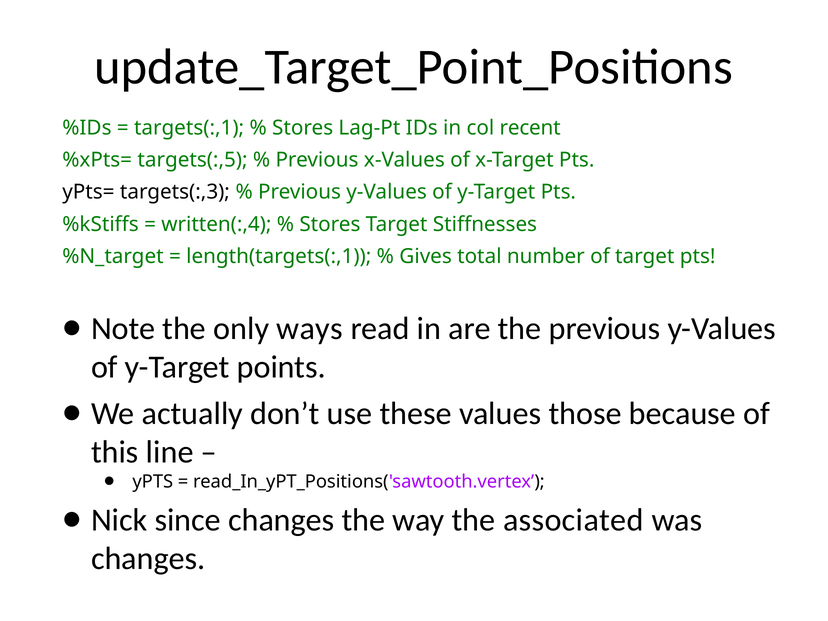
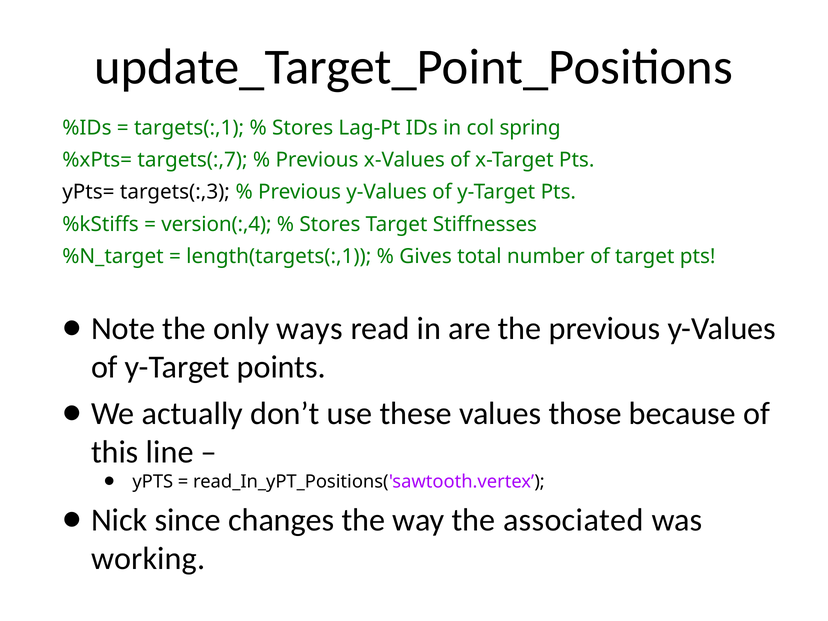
recent: recent -> spring
targets(:,5: targets(:,5 -> targets(:,7
written(:,4: written(:,4 -> version(:,4
changes at (148, 559): changes -> working
